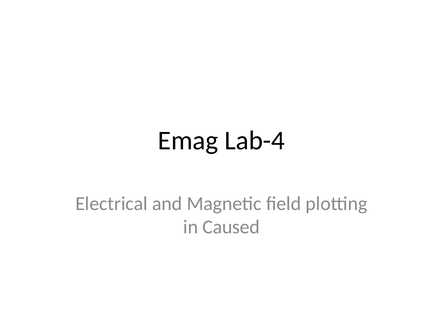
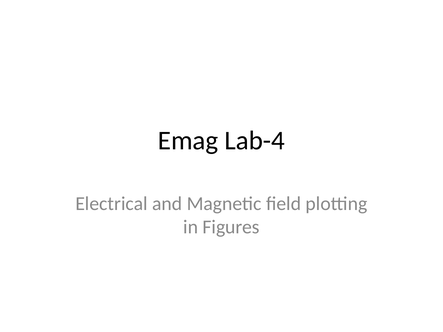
Caused: Caused -> Figures
